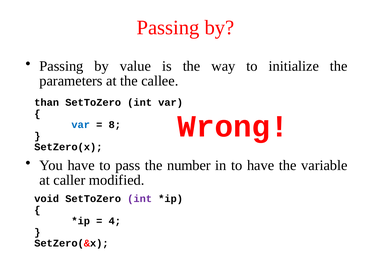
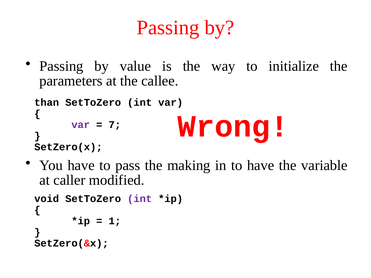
var at (81, 125) colour: blue -> purple
8: 8 -> 7
number: number -> making
4: 4 -> 1
